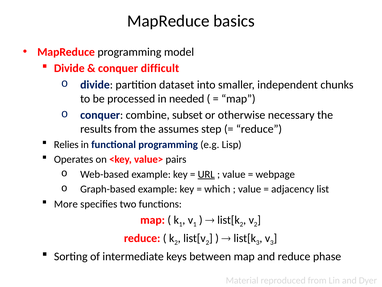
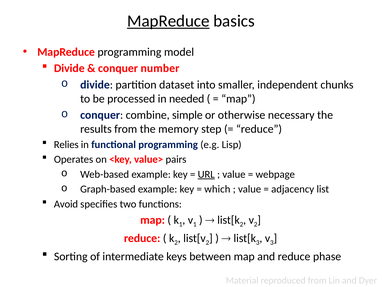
MapReduce at (168, 21) underline: none -> present
difficult: difficult -> number
subset: subset -> simple
assumes: assumes -> memory
More: More -> Avoid
